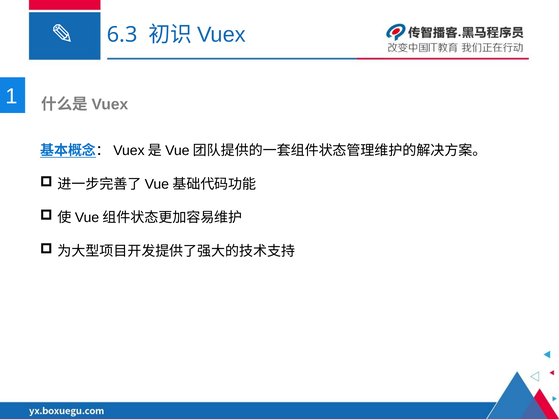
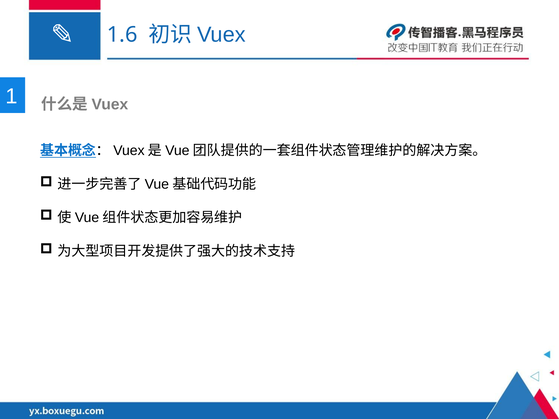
6.3: 6.3 -> 1.6
